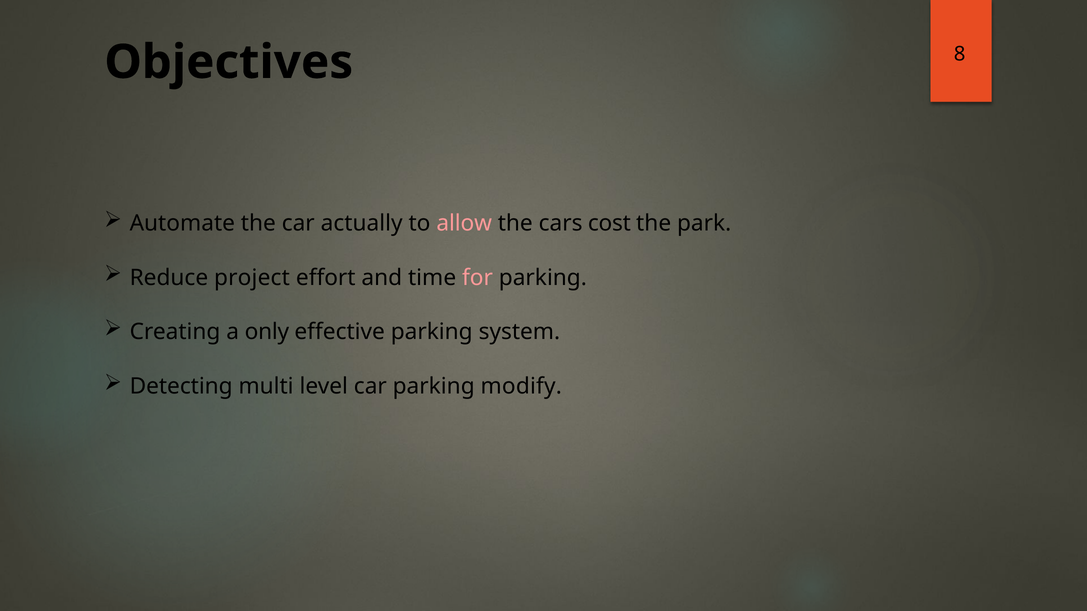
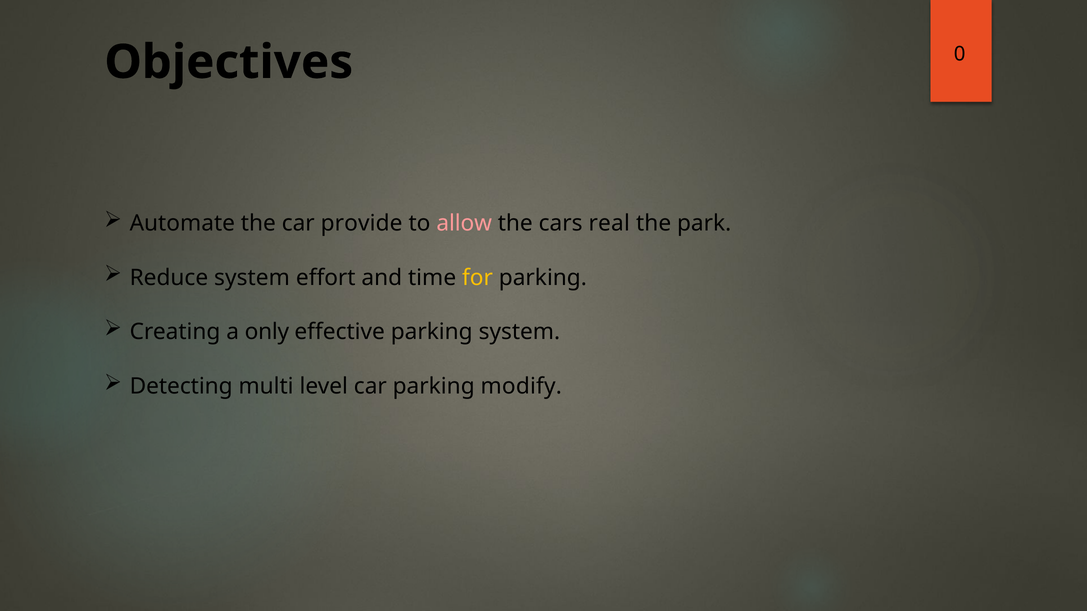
8: 8 -> 0
actually: actually -> provide
cost: cost -> real
Reduce project: project -> system
for colour: pink -> yellow
